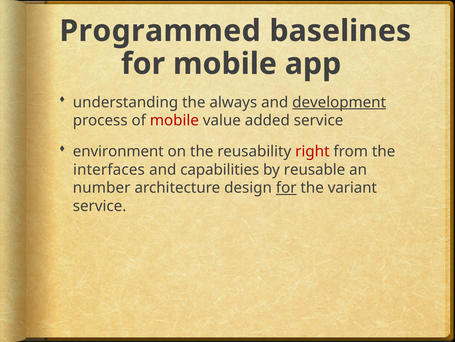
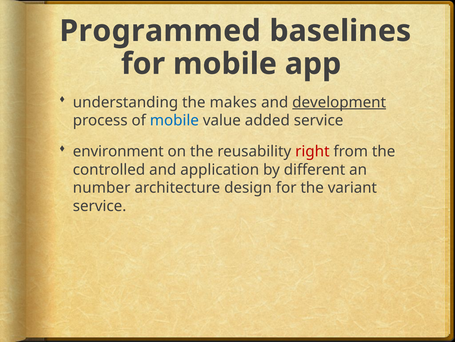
always: always -> makes
mobile at (174, 120) colour: red -> blue
interfaces: interfaces -> controlled
capabilities: capabilities -> application
reusable: reusable -> different
for at (286, 188) underline: present -> none
